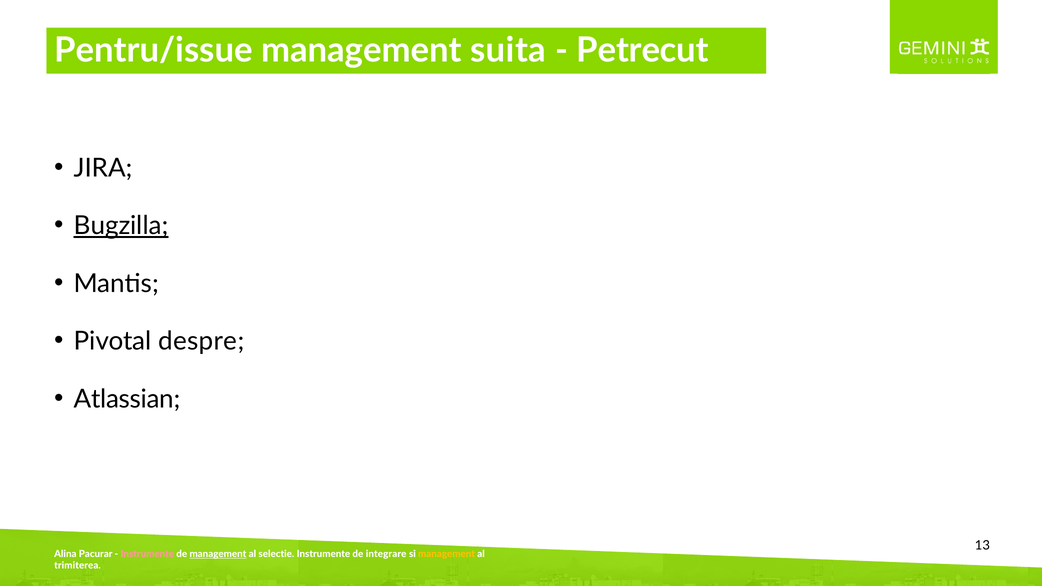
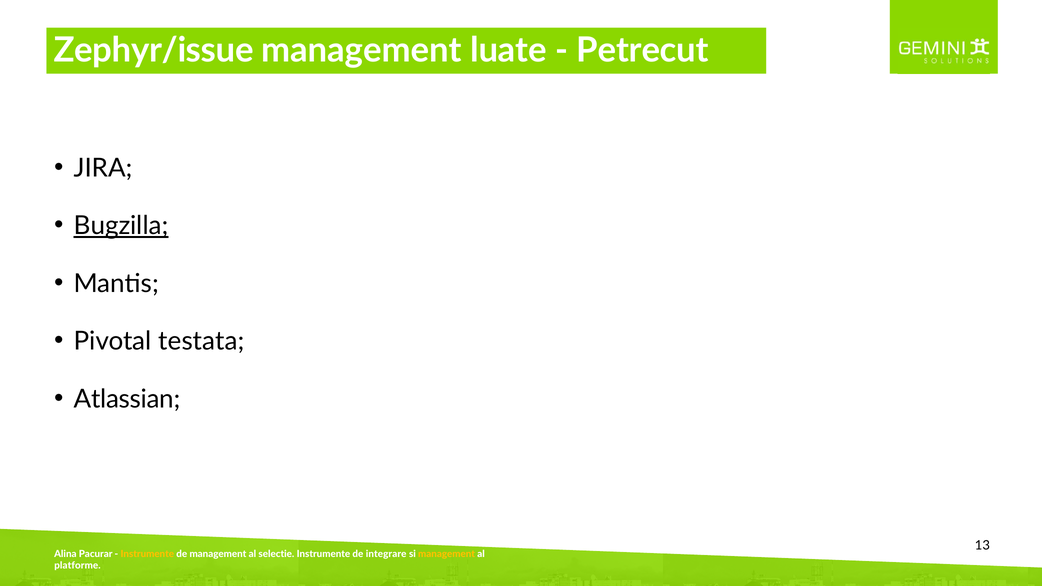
Pentru/issue: Pentru/issue -> Zephyr/issue
suita: suita -> luate
despre: despre -> testata
Instrumente at (147, 554) colour: pink -> yellow
management at (218, 554) underline: present -> none
trimiterea: trimiterea -> platforme
